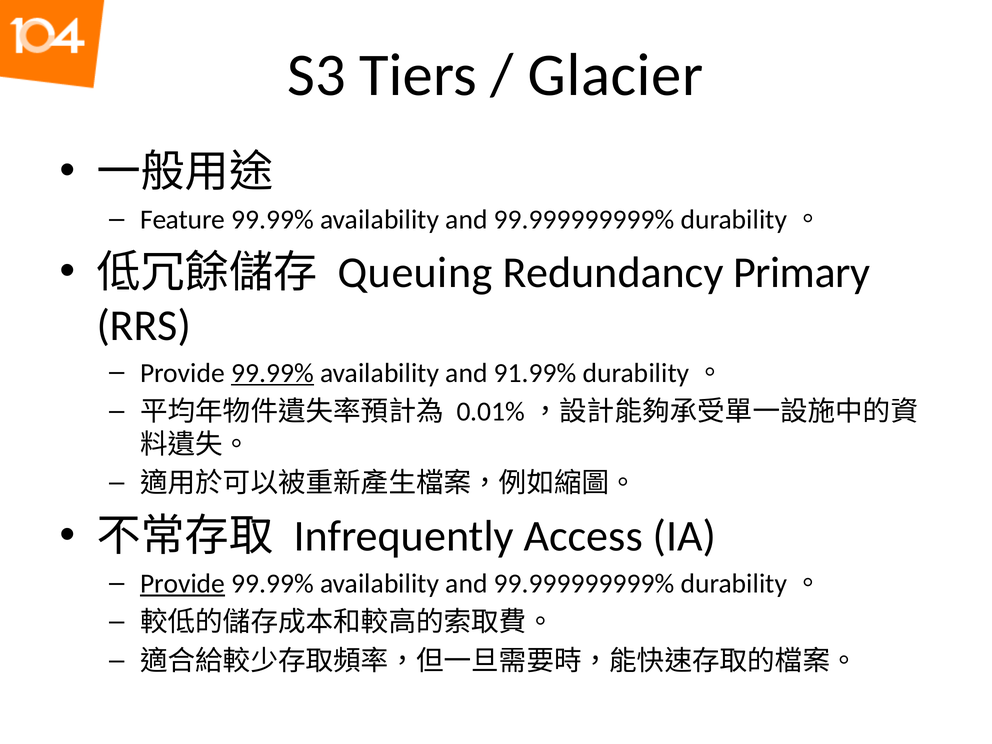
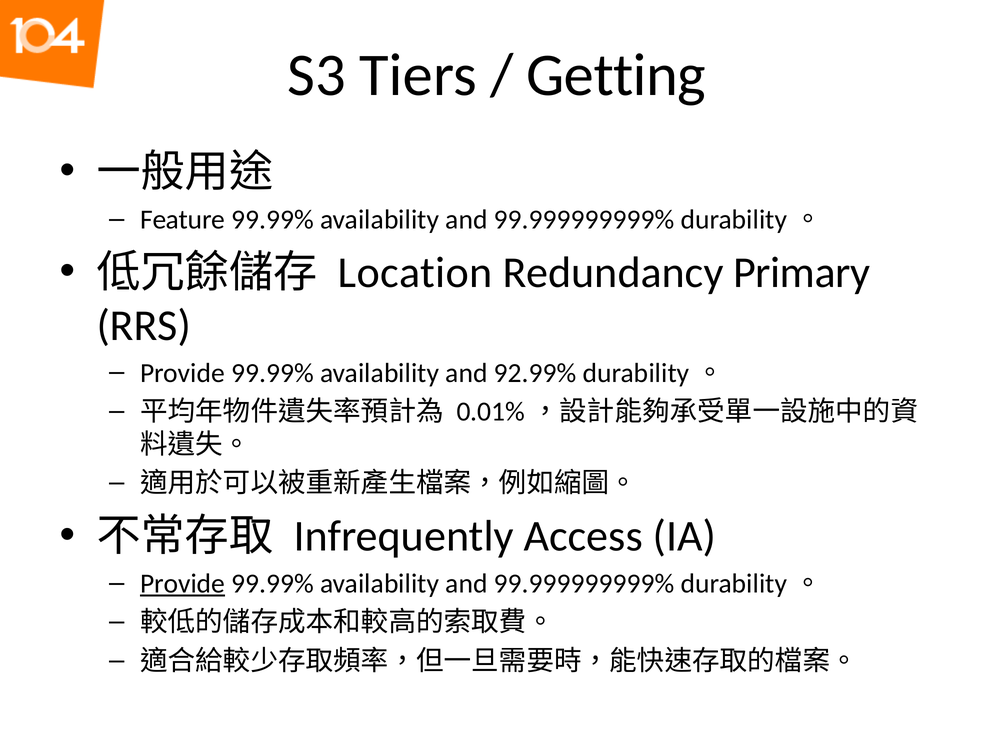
Glacier: Glacier -> Getting
Queuing: Queuing -> Location
99.99% at (272, 373) underline: present -> none
91.99%: 91.99% -> 92.99%
